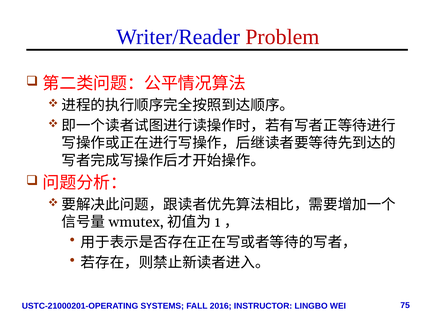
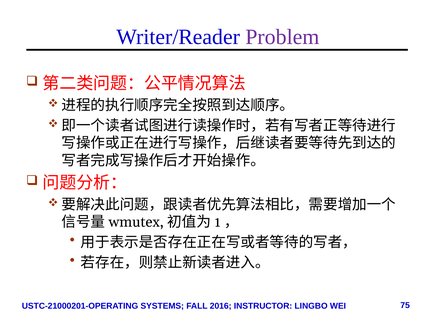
Problem colour: red -> purple
